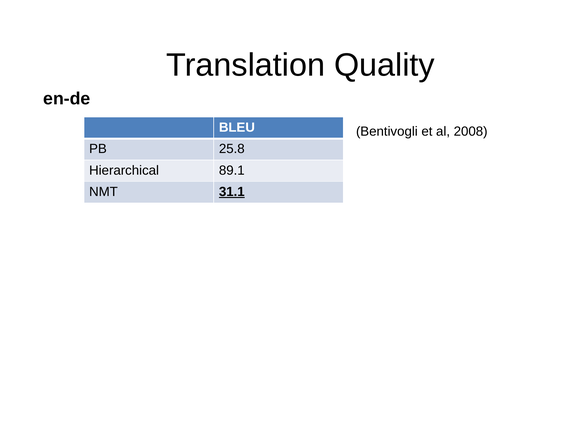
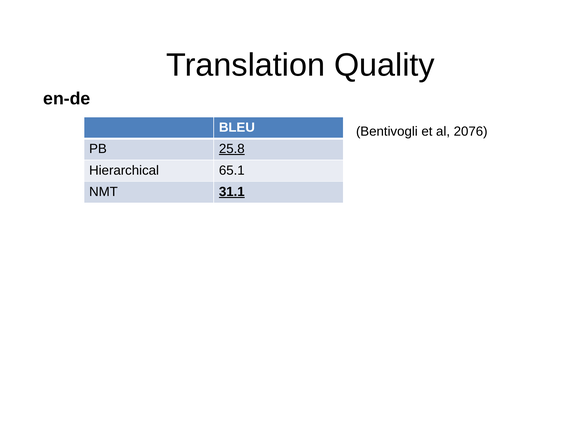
2008: 2008 -> 2076
25.8 underline: none -> present
89.1: 89.1 -> 65.1
